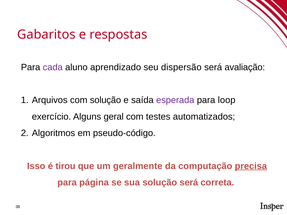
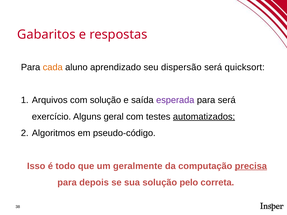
cada colour: purple -> orange
avaliação: avaliação -> quicksort
para loop: loop -> será
automatizados underline: none -> present
tirou: tirou -> todo
página: página -> depois
solução será: será -> pelo
